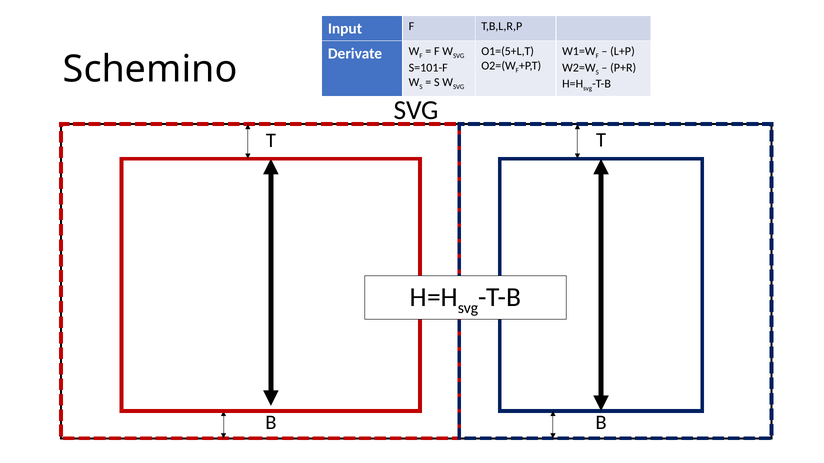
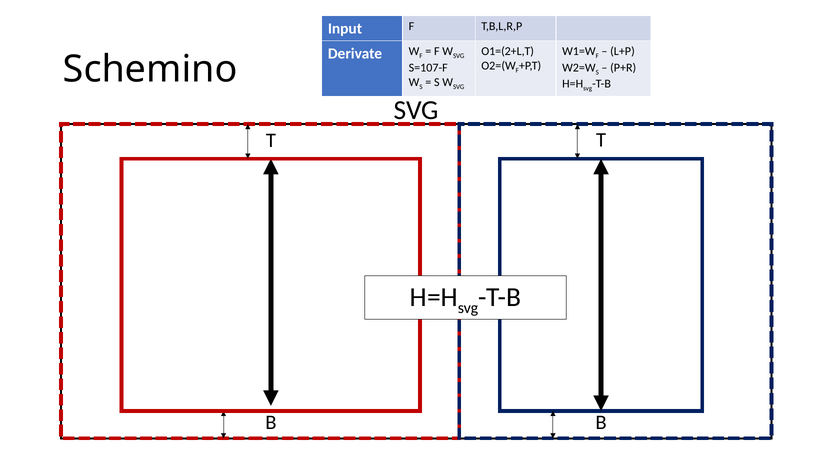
O1=(5+L,T: O1=(5+L,T -> O1=(2+L,T
S=101-F: S=101-F -> S=107-F
